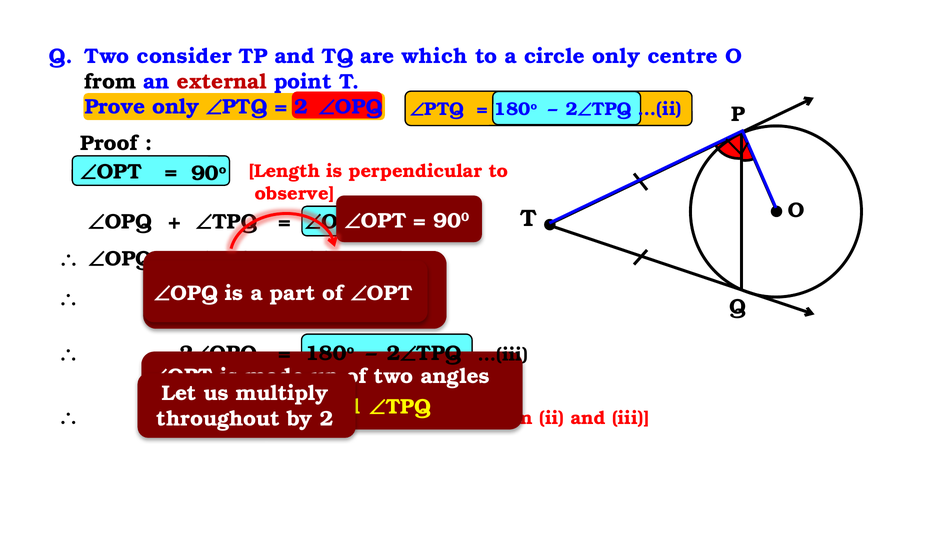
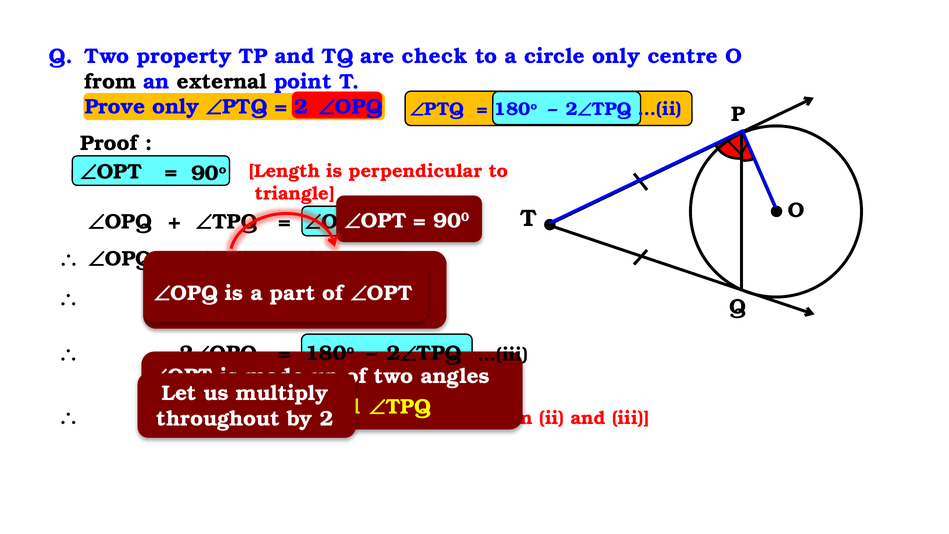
consider: consider -> property
which: which -> check
external colour: red -> black
observe: observe -> triangle
